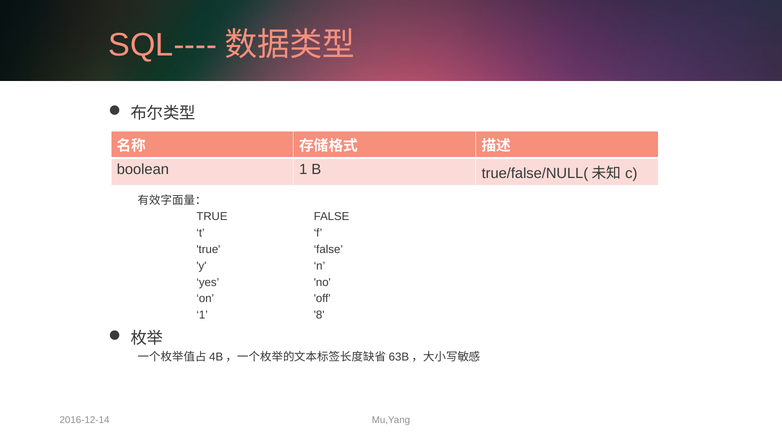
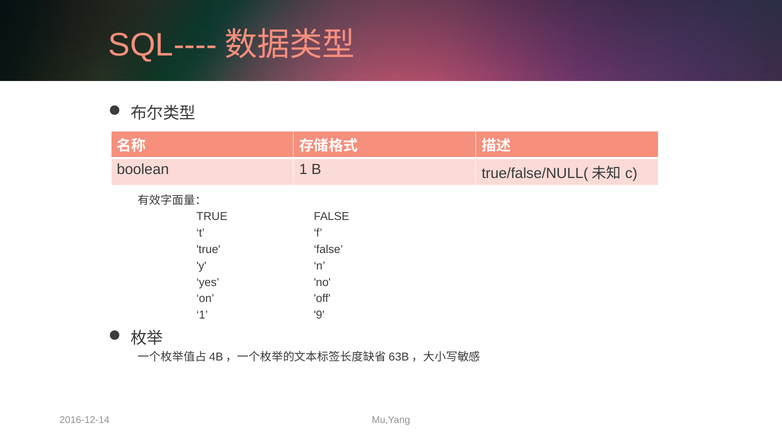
8: 8 -> 9
